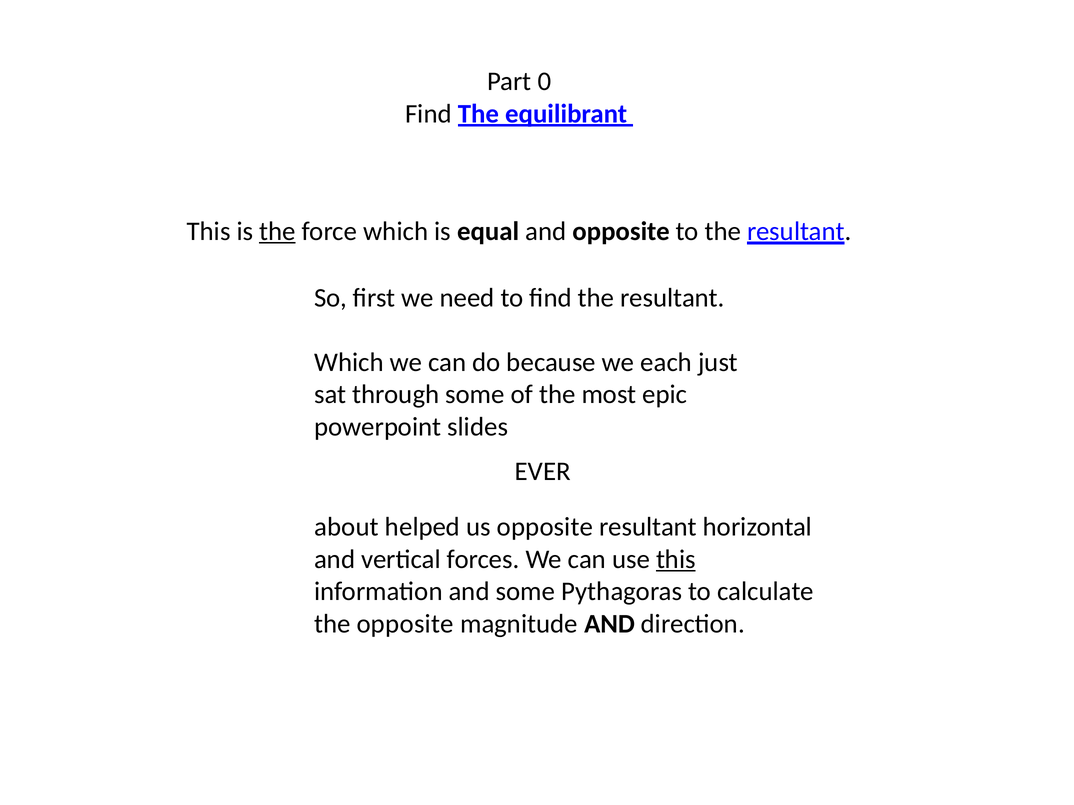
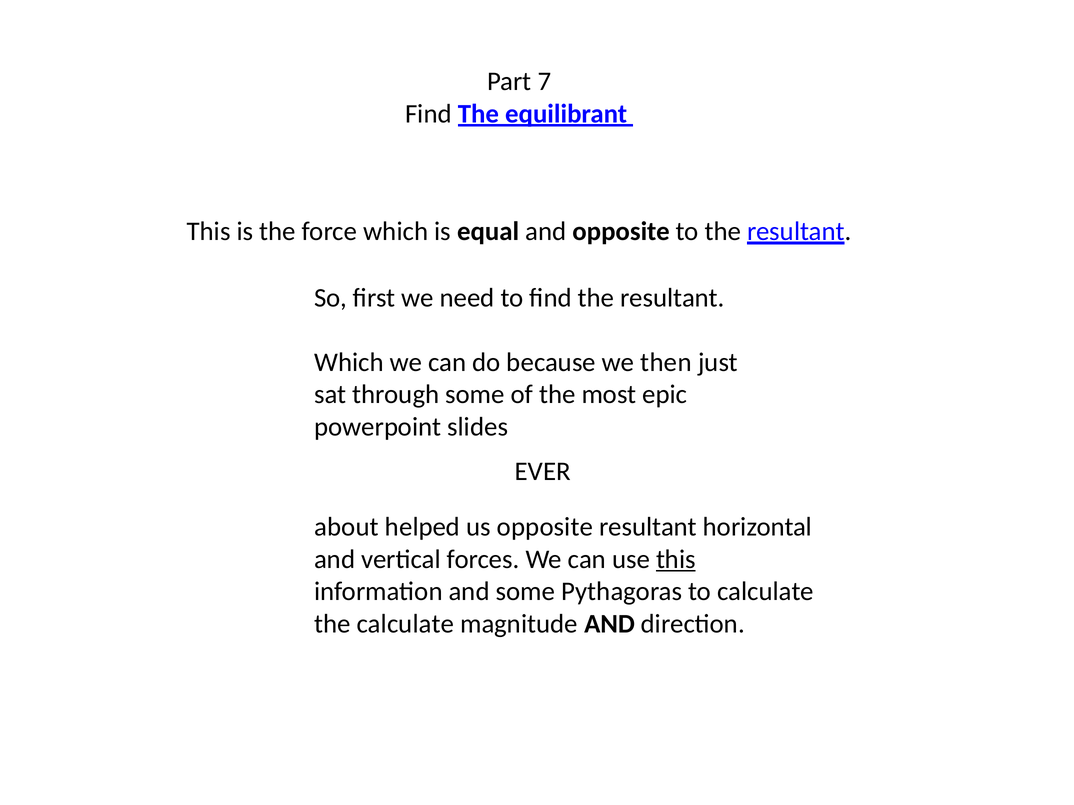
0: 0 -> 7
the at (277, 231) underline: present -> none
each: each -> then
the opposite: opposite -> calculate
